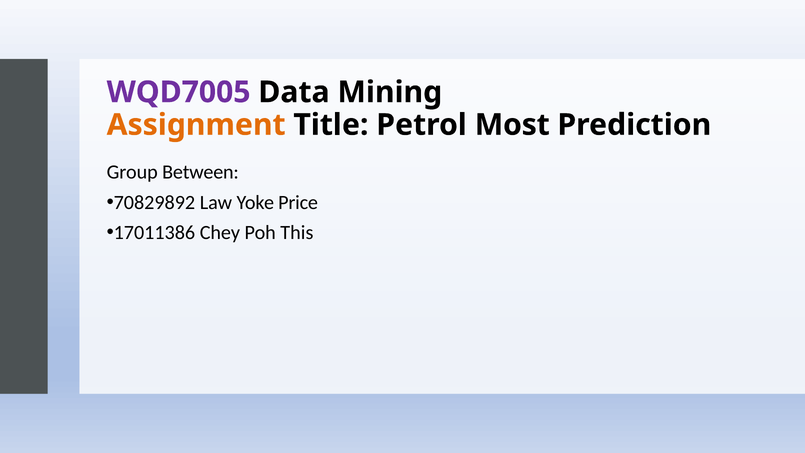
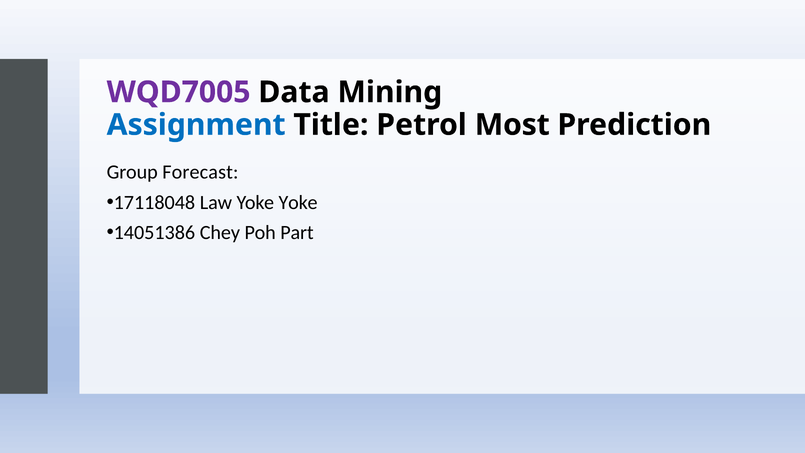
Assignment colour: orange -> blue
Between: Between -> Forecast
70829892: 70829892 -> 17118048
Yoke Price: Price -> Yoke
17011386: 17011386 -> 14051386
This: This -> Part
